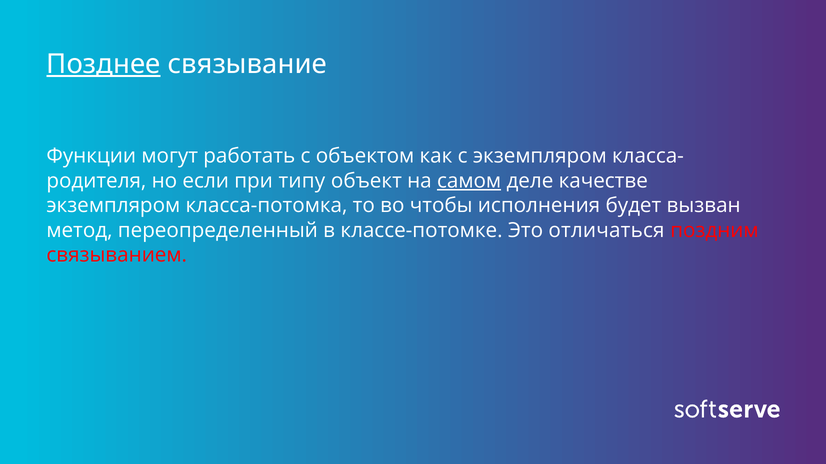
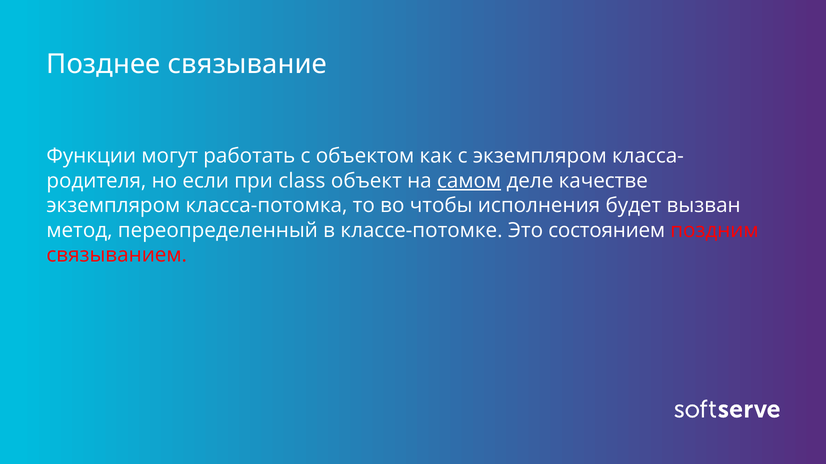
Позднее underline: present -> none
типу: типу -> class
отличаться: отличаться -> состоянием
